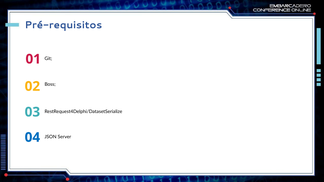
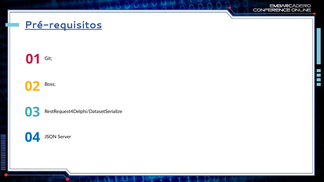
Pré-requisitos underline: none -> present
